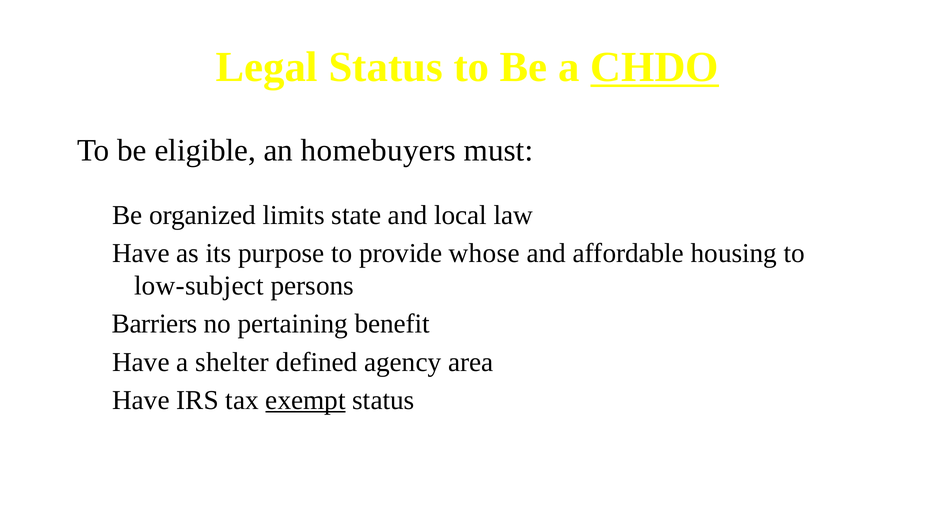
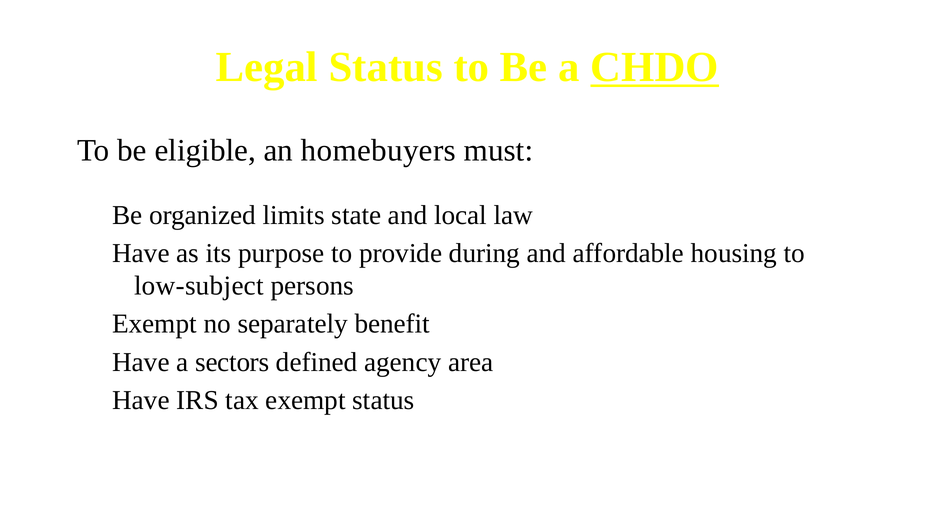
whose: whose -> during
Barriers at (155, 324): Barriers -> Exempt
pertaining: pertaining -> separately
shelter: shelter -> sectors
exempt at (306, 400) underline: present -> none
